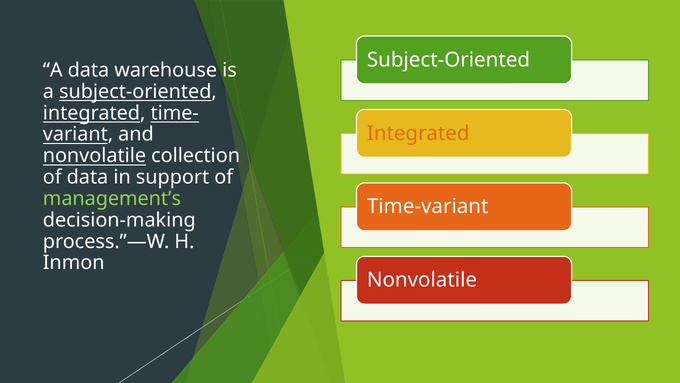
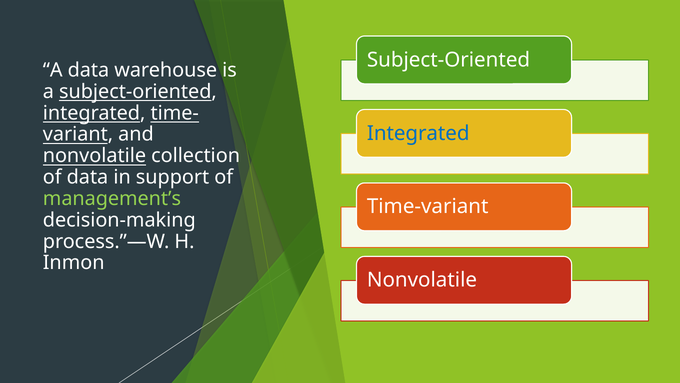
Integrated at (418, 133) colour: orange -> blue
